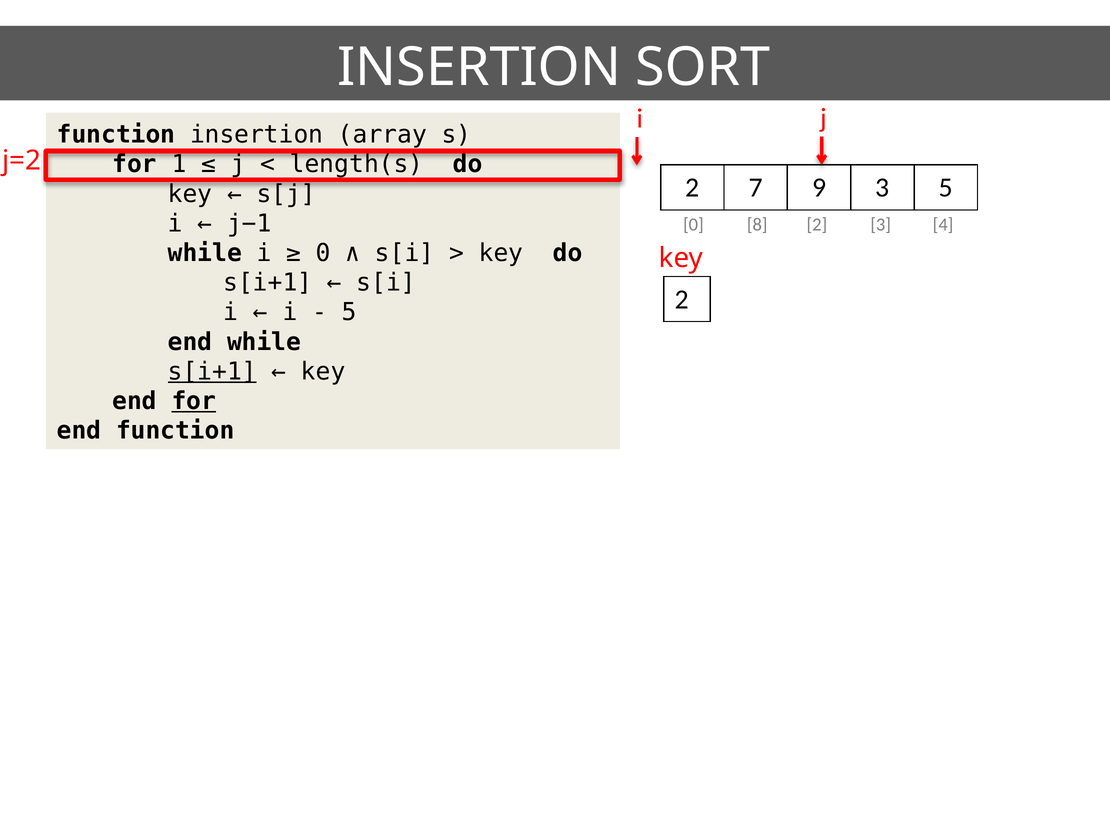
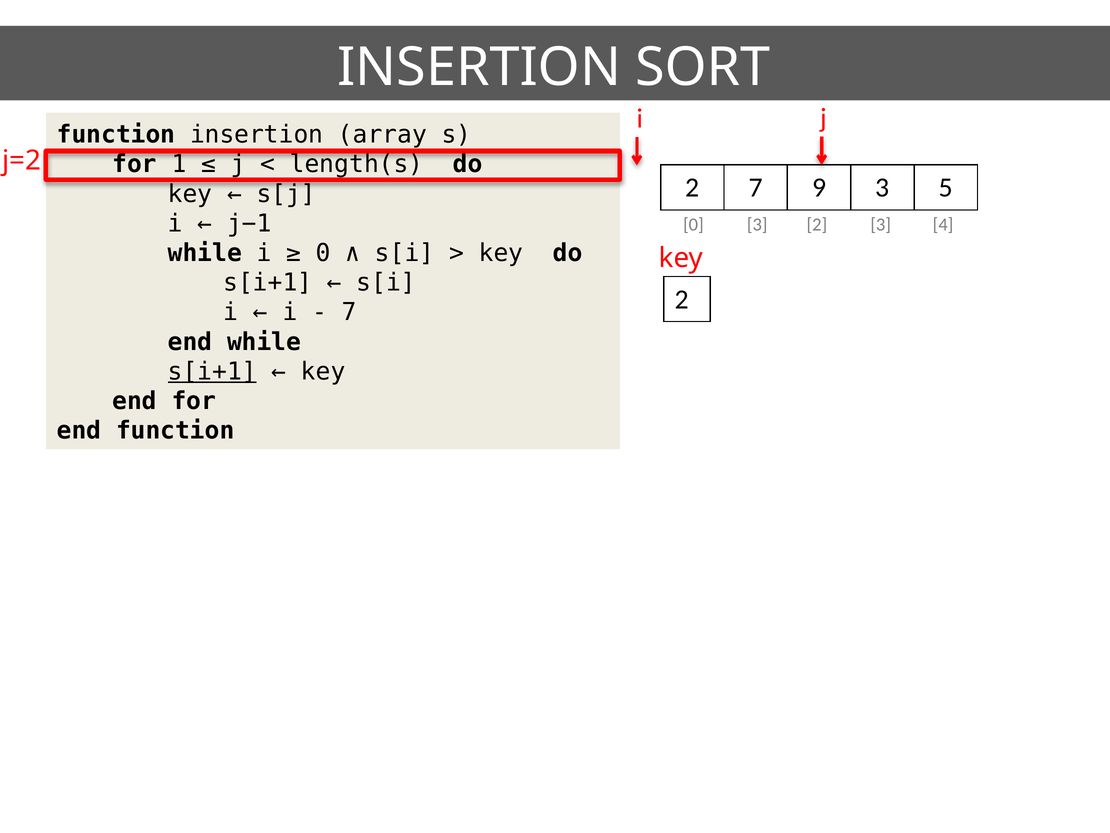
0 8: 8 -> 3
5 at (349, 312): 5 -> 7
for at (194, 401) underline: present -> none
